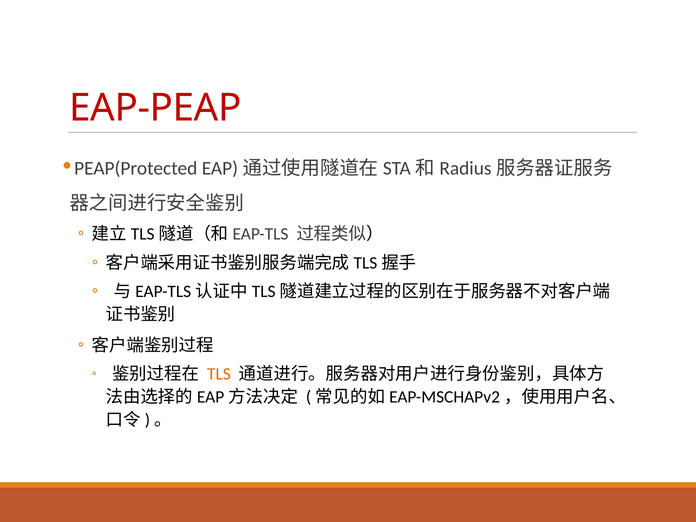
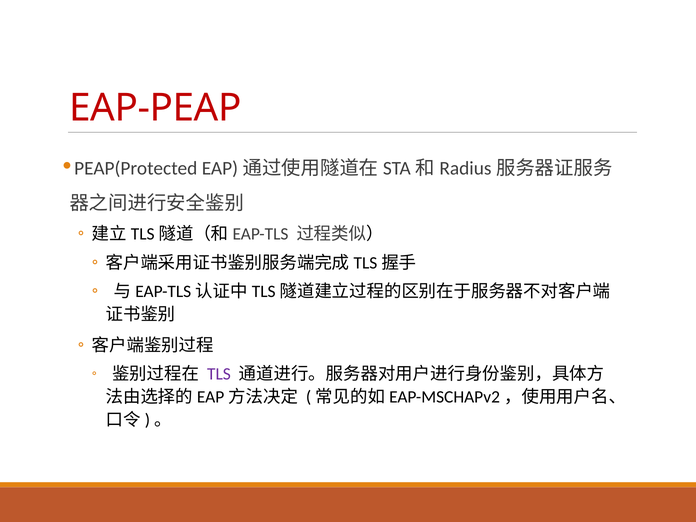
TLS colour: orange -> purple
